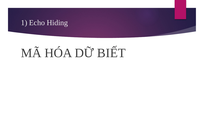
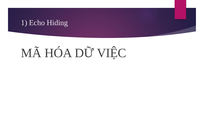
BIẾT: BIẾT -> VIỆC
